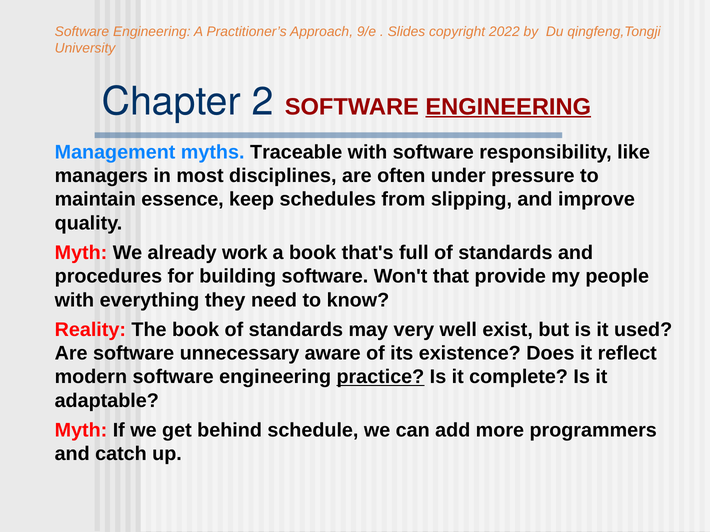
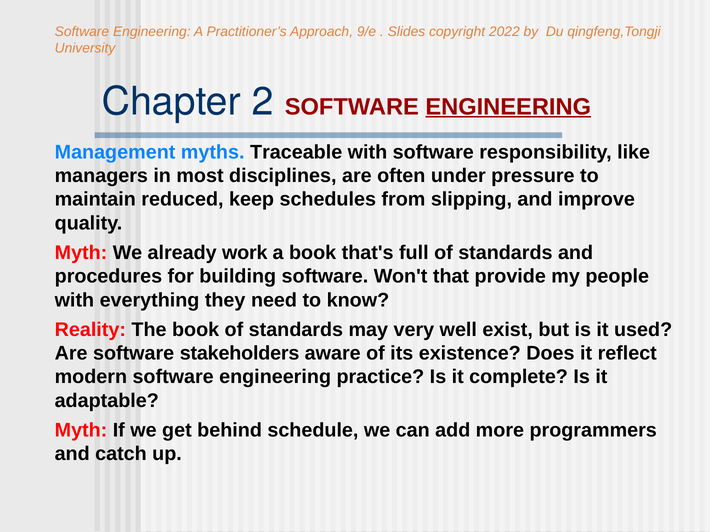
essence: essence -> reduced
unnecessary: unnecessary -> stakeholders
practice underline: present -> none
